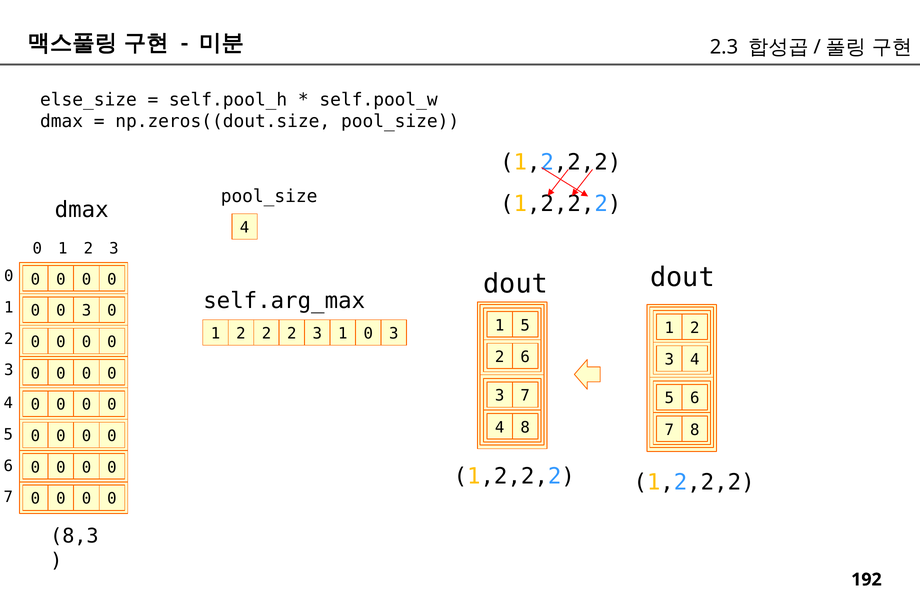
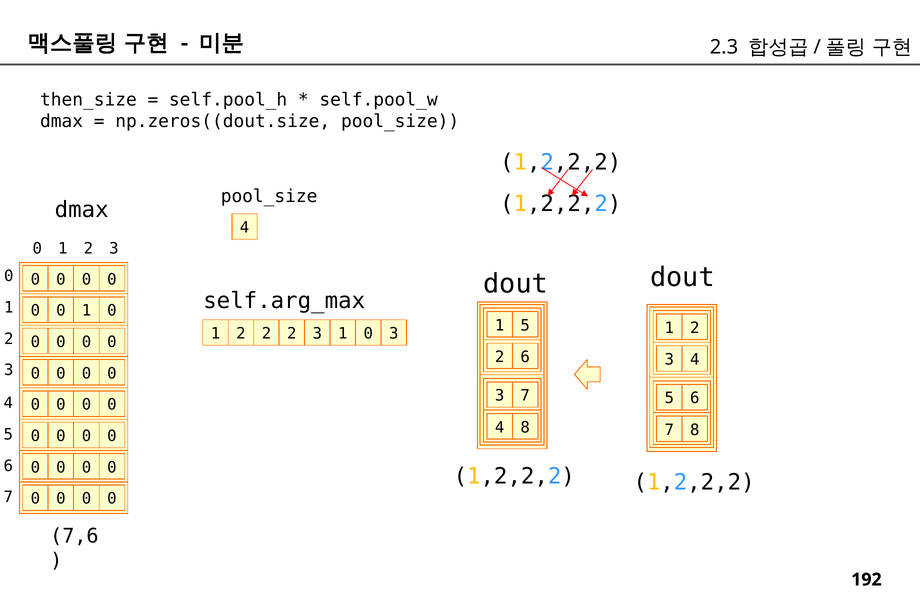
else_size: else_size -> then_size
0 0 3: 3 -> 1
8,3: 8,3 -> 7,6
